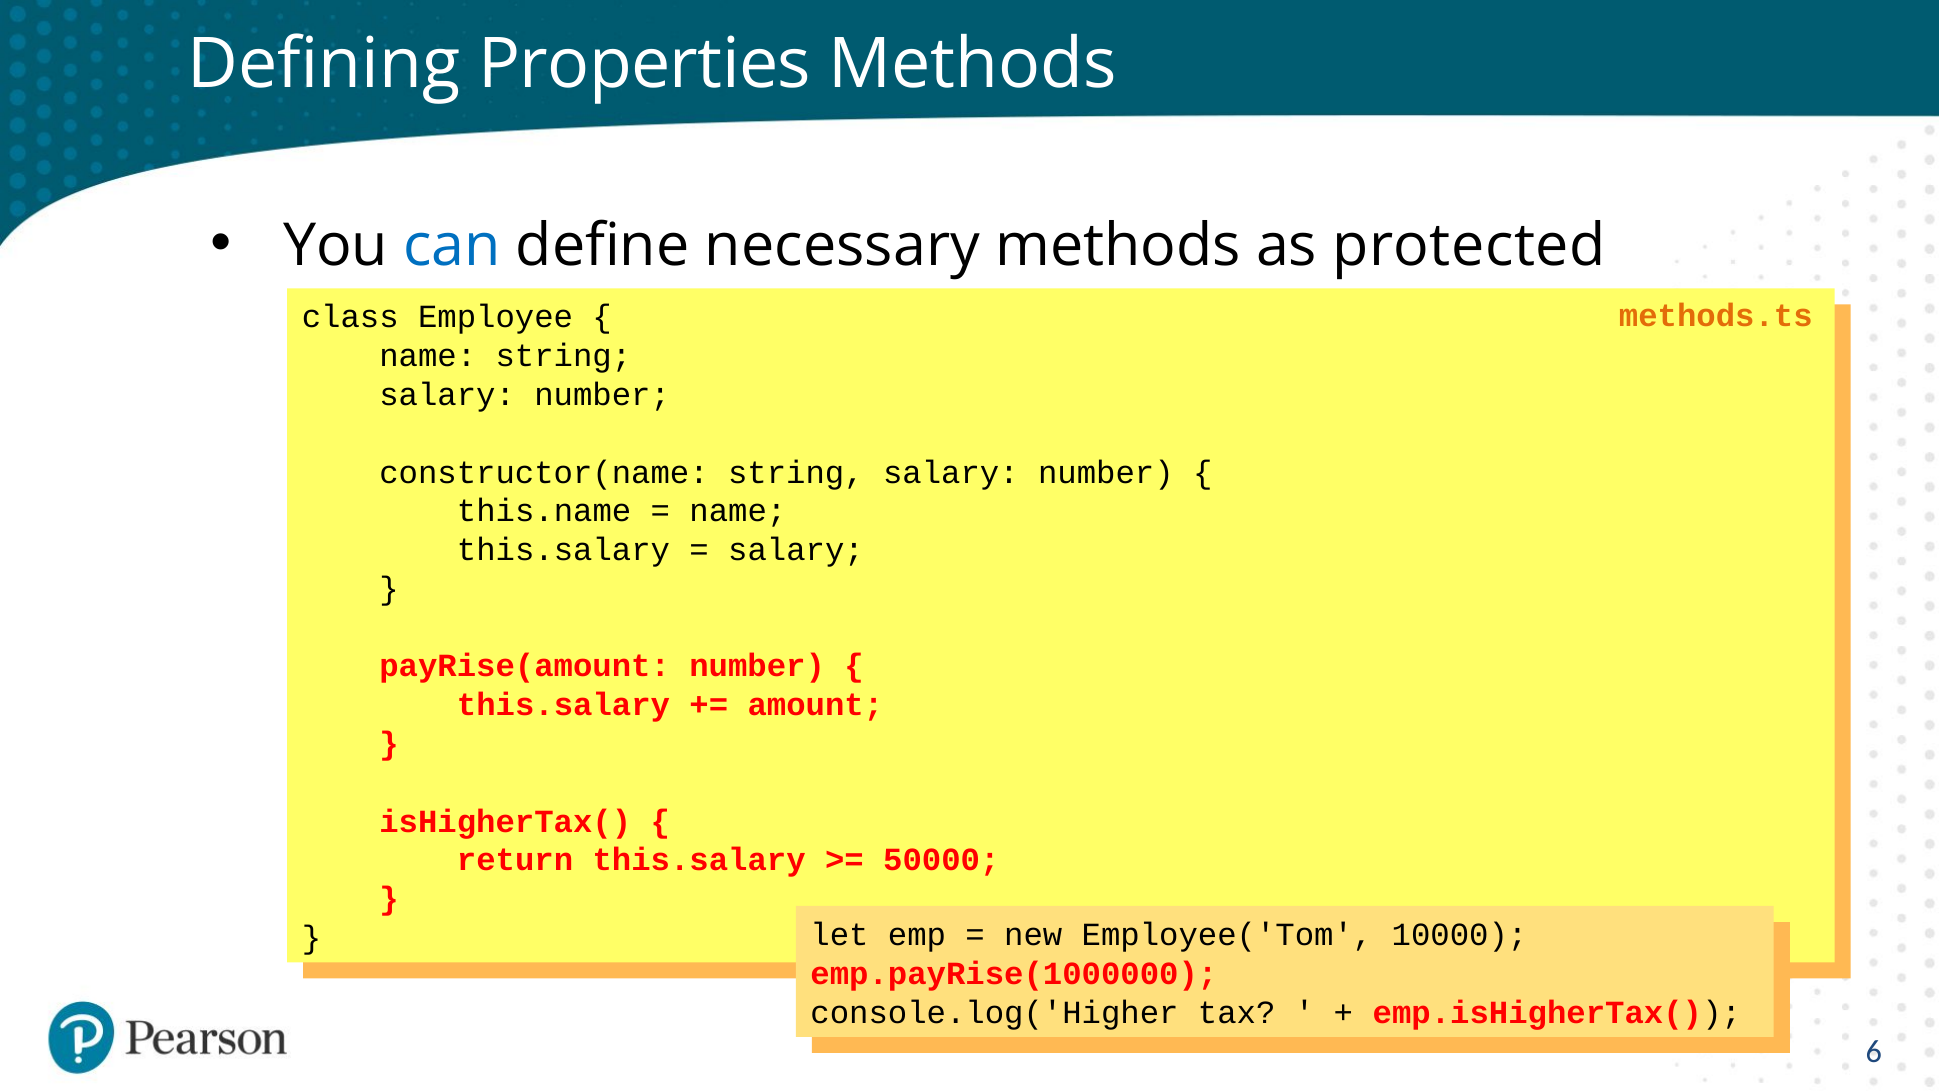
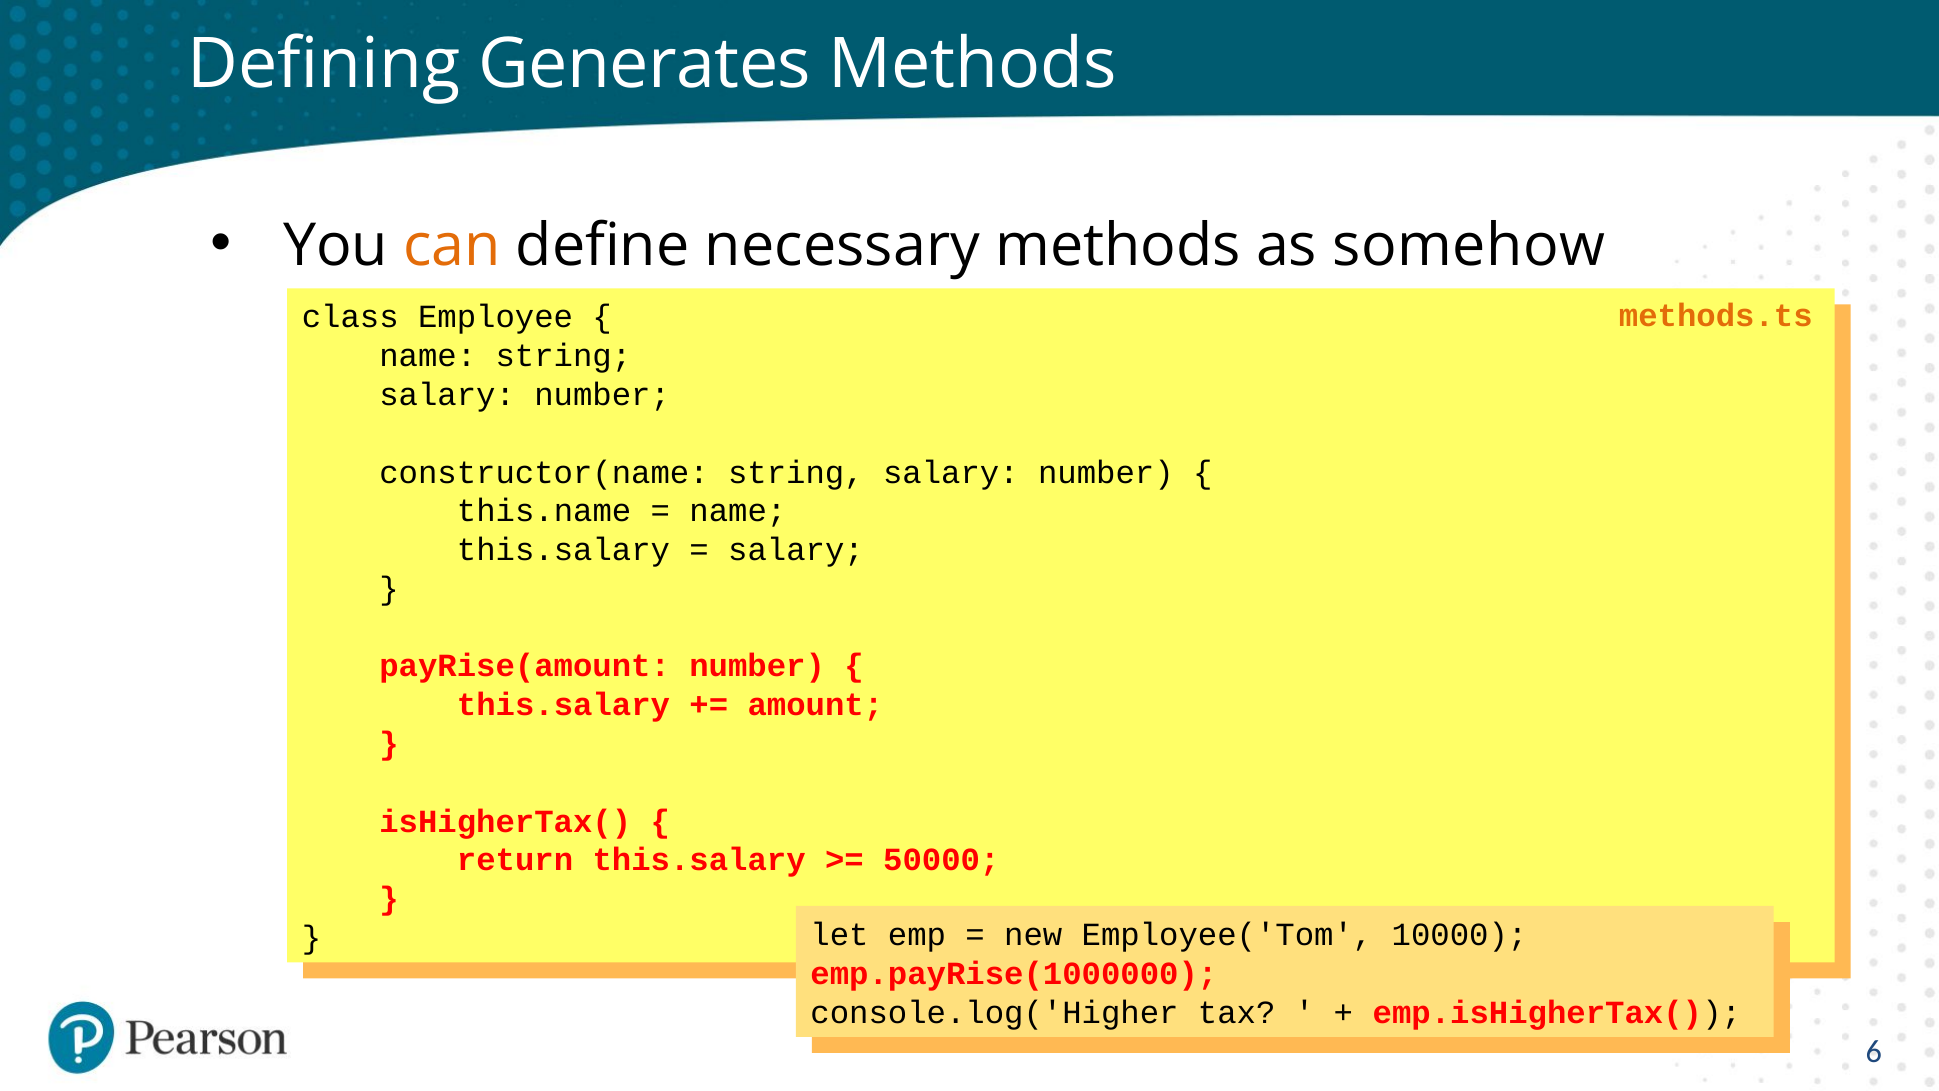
Properties: Properties -> Generates
can colour: blue -> orange
protected: protected -> somehow
